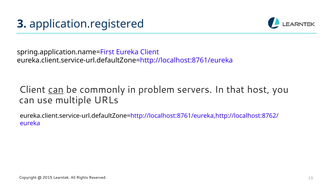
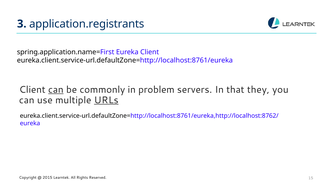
application.registered: application.registered -> application.registrants
host: host -> they
URLs underline: none -> present
